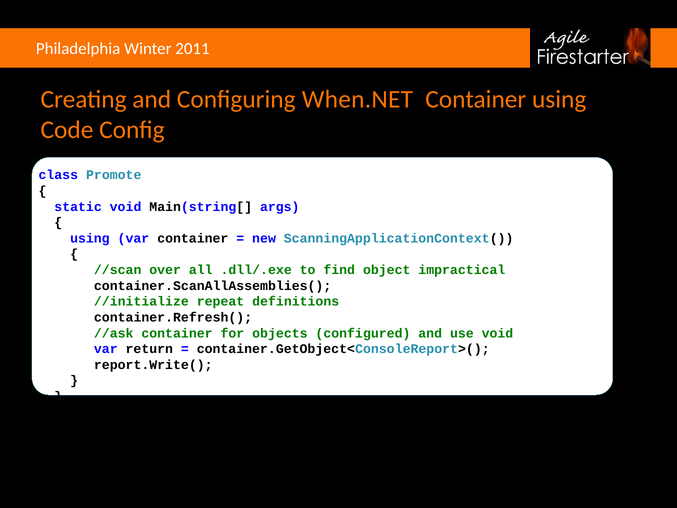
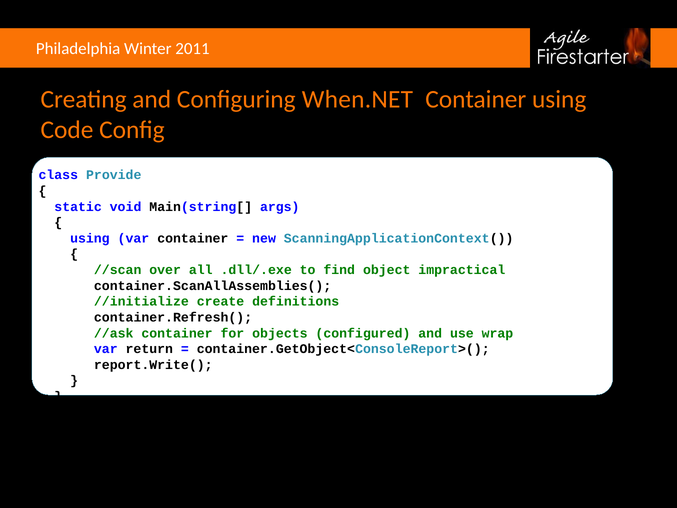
Promote: Promote -> Provide
repeat: repeat -> create
use void: void -> wrap
